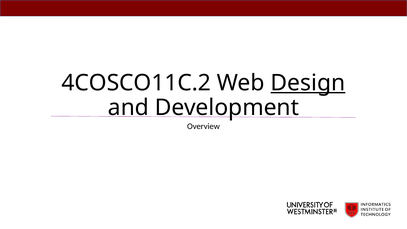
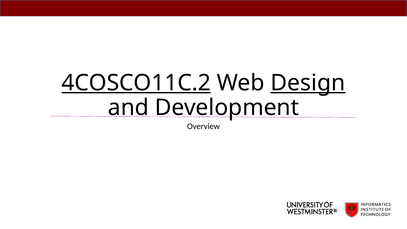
4COSCO11C.2 underline: none -> present
